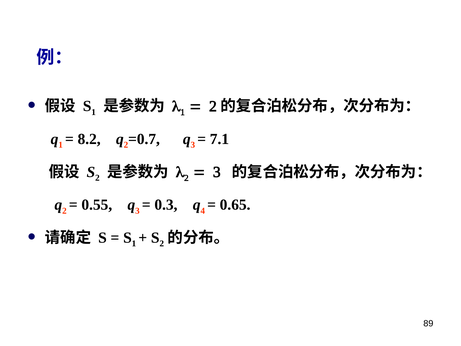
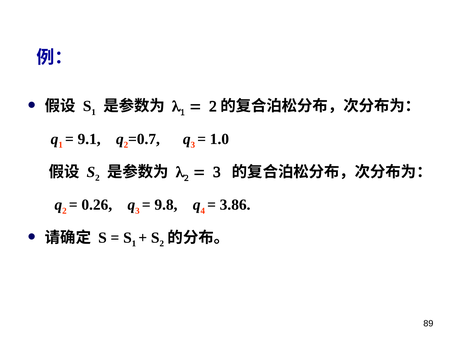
8.2: 8.2 -> 9.1
7.1: 7.1 -> 1.0
0.55: 0.55 -> 0.26
0.3: 0.3 -> 9.8
0.65: 0.65 -> 3.86
